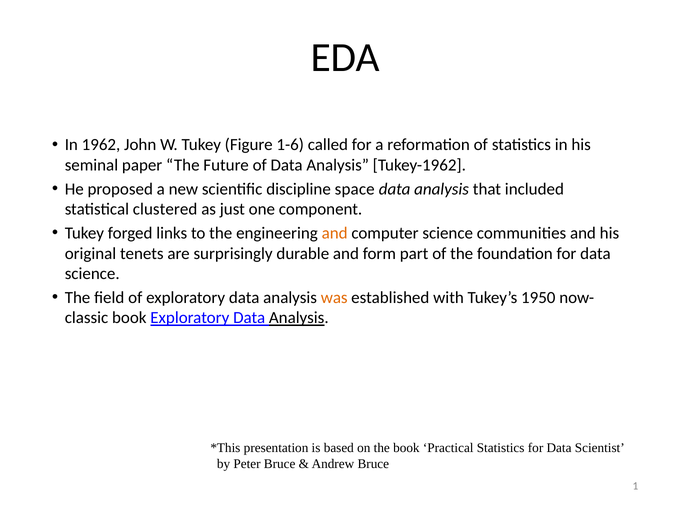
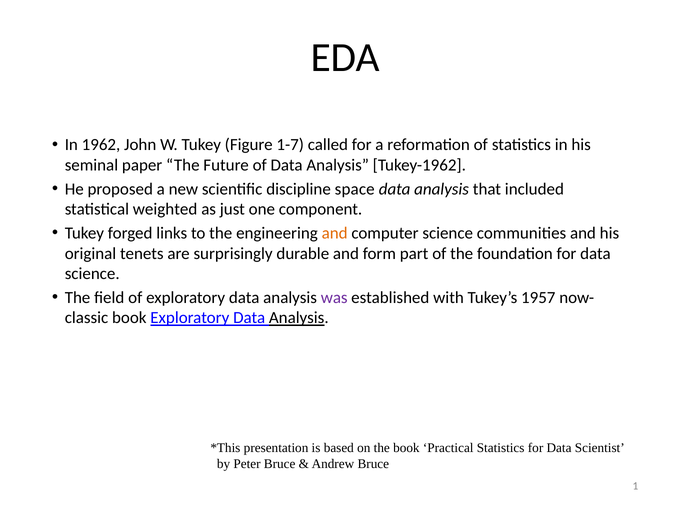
1-6: 1-6 -> 1-7
clustered: clustered -> weighted
was colour: orange -> purple
1950: 1950 -> 1957
